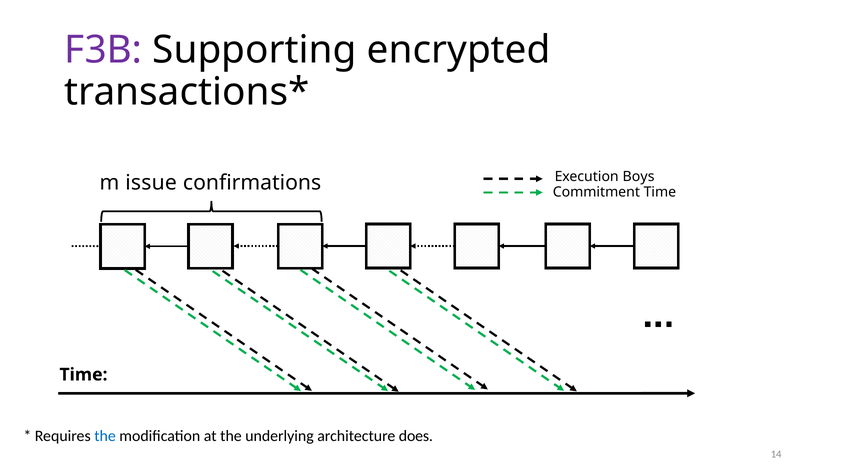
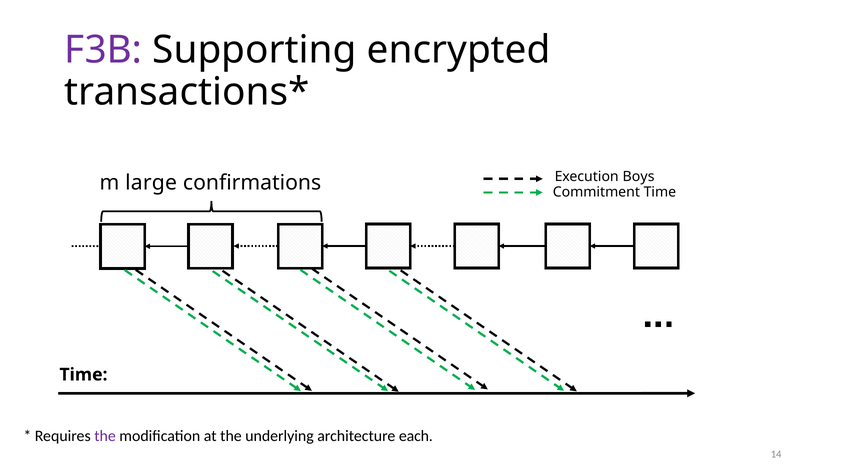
issue: issue -> large
the at (105, 436) colour: blue -> purple
does: does -> each
